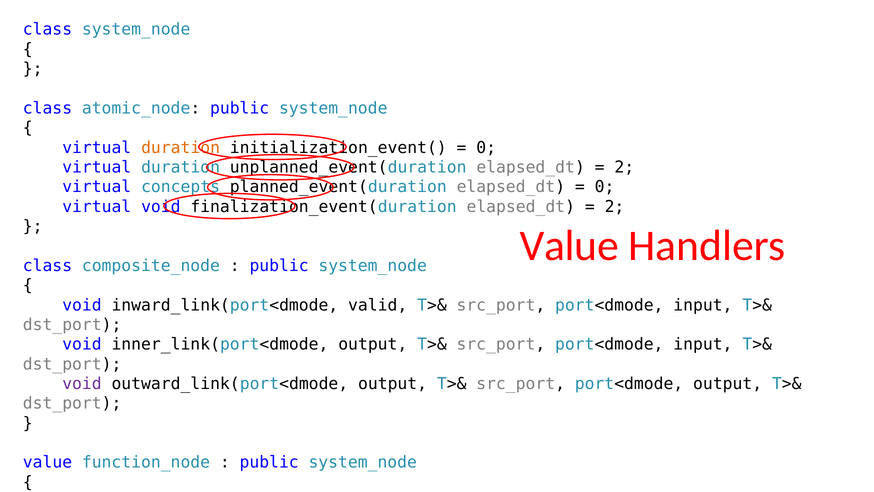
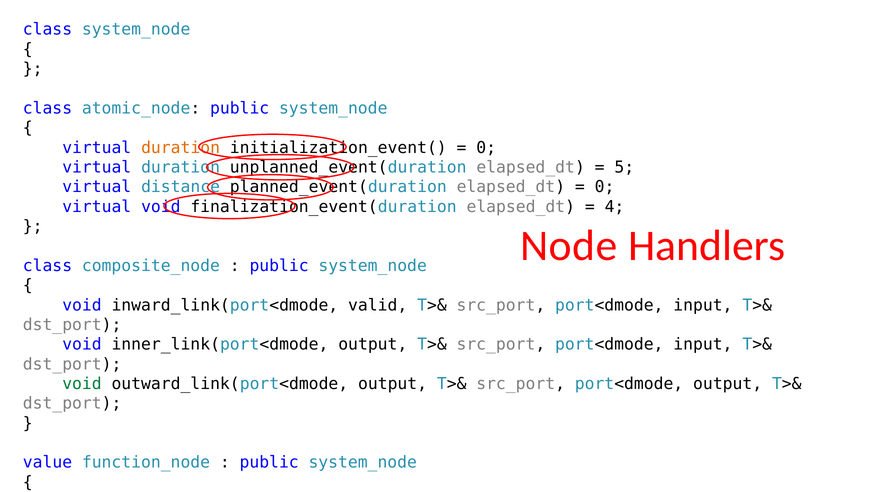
2 at (624, 167): 2 -> 5
concepts: concepts -> distance
2 at (614, 207): 2 -> 4
Value at (569, 246): Value -> Node
void at (82, 384) colour: purple -> green
